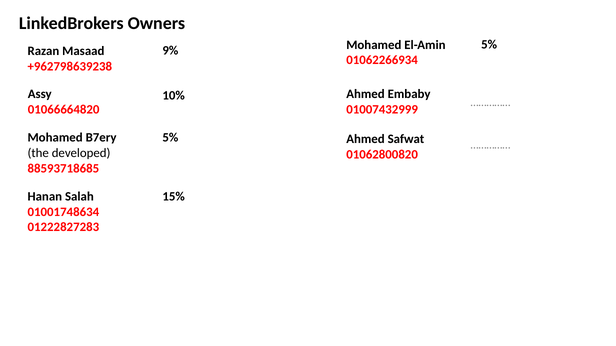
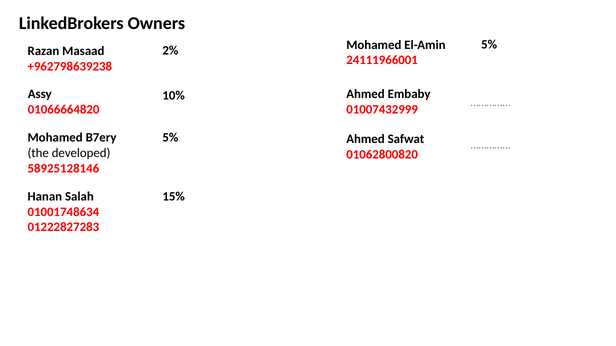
9%: 9% -> 2%
01062266934: 01062266934 -> 24111966001
88593718685: 88593718685 -> 58925128146
